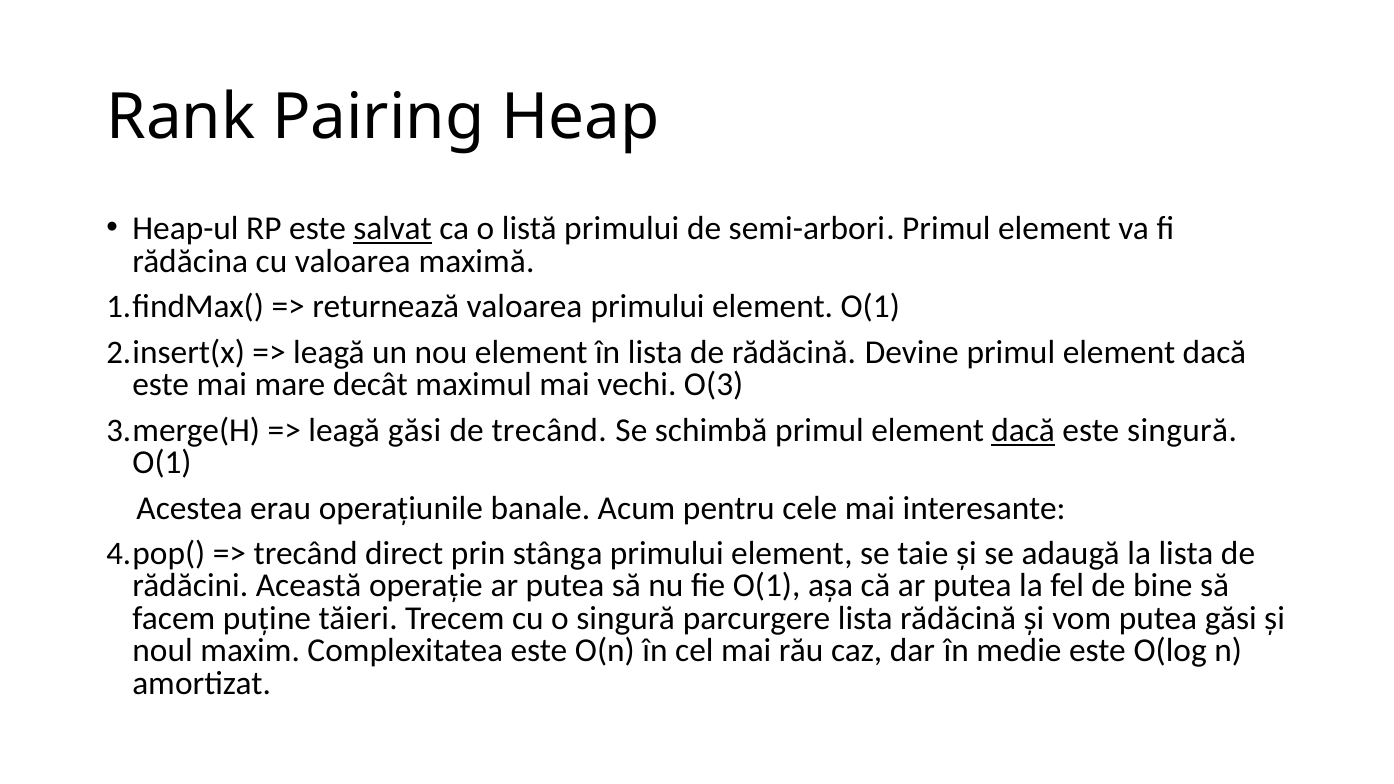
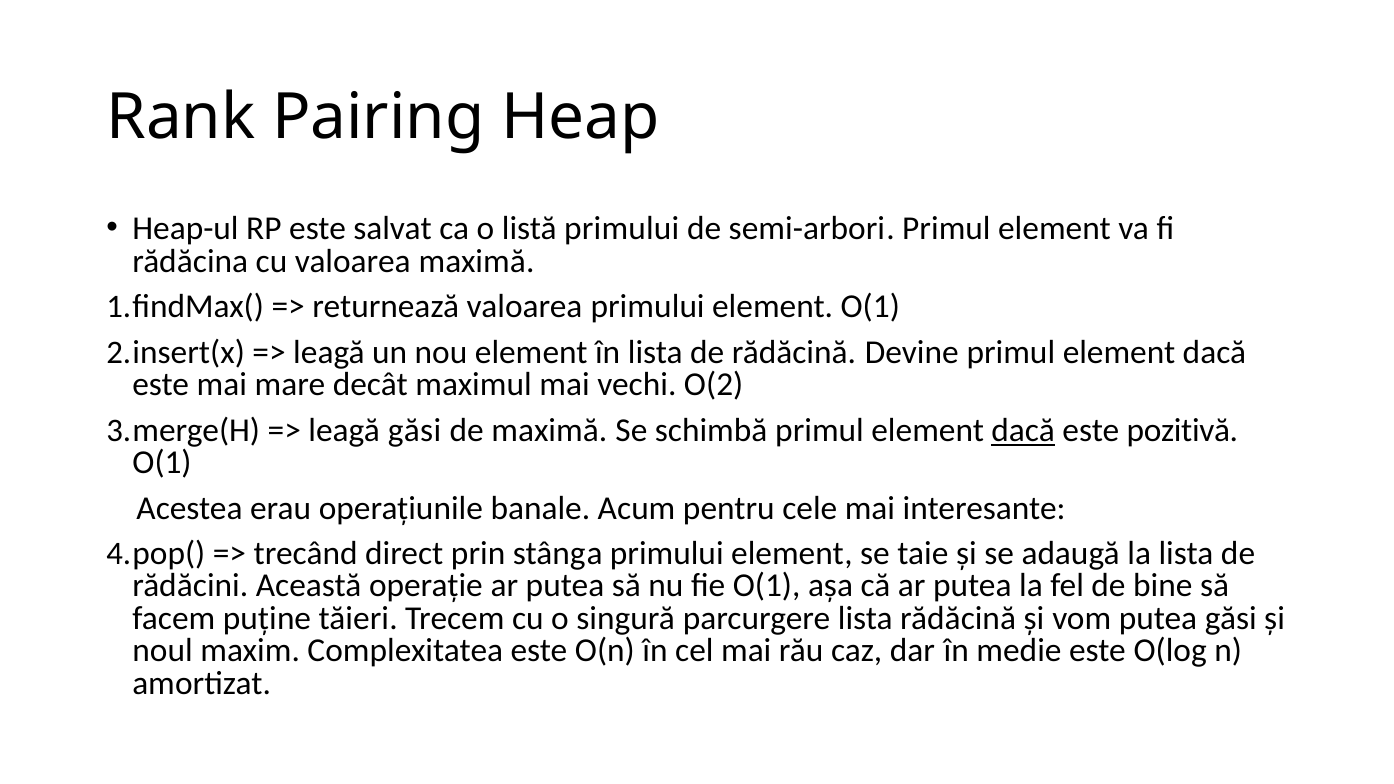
salvat underline: present -> none
O(3: O(3 -> O(2
de trecând: trecând -> maximă
este singură: singură -> pozitivă
